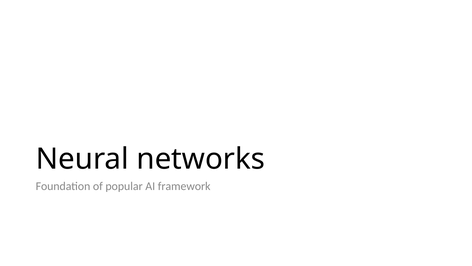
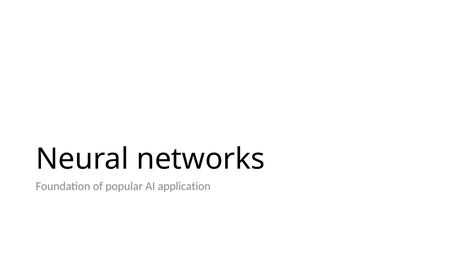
framework: framework -> application
